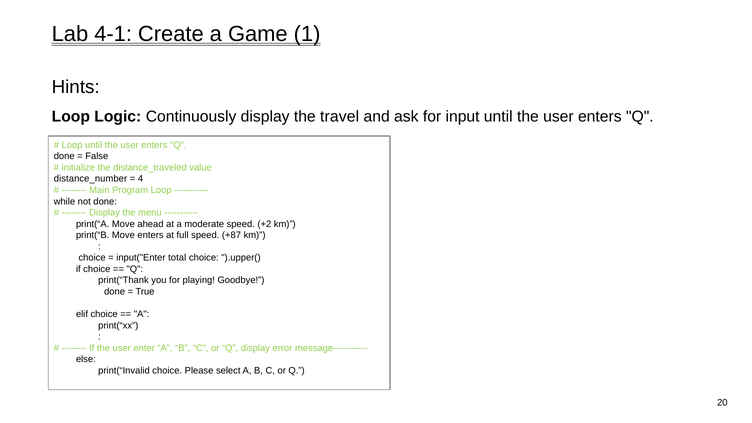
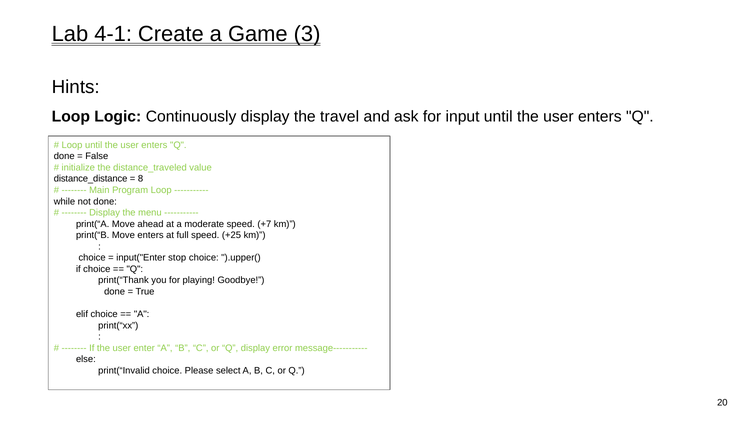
1: 1 -> 3
distance_number: distance_number -> distance_distance
4: 4 -> 8
+2: +2 -> +7
+87: +87 -> +25
total: total -> stop
